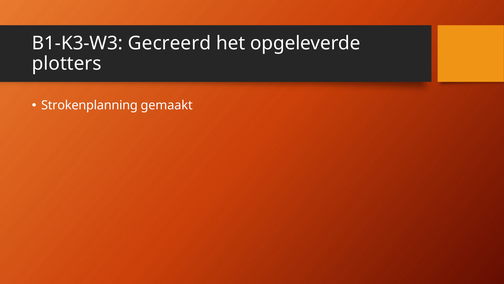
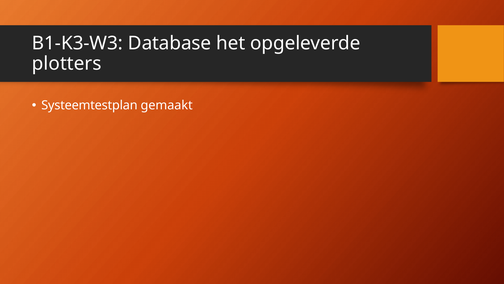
Gecreerd: Gecreerd -> Database
Strokenplanning: Strokenplanning -> Systeemtestplan
